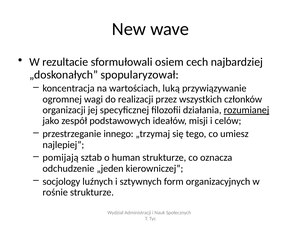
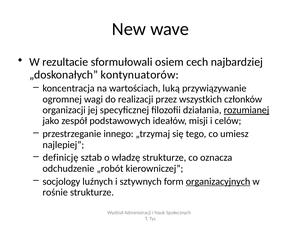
spopularyzował: spopularyzował -> kontynuatorów
pomijają: pomijają -> definicję
human: human -> władzę
„jeden: „jeden -> „robót
organizacyjnych underline: none -> present
